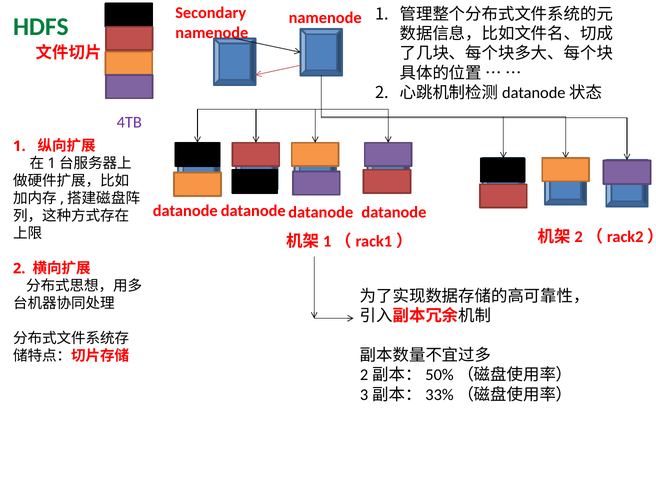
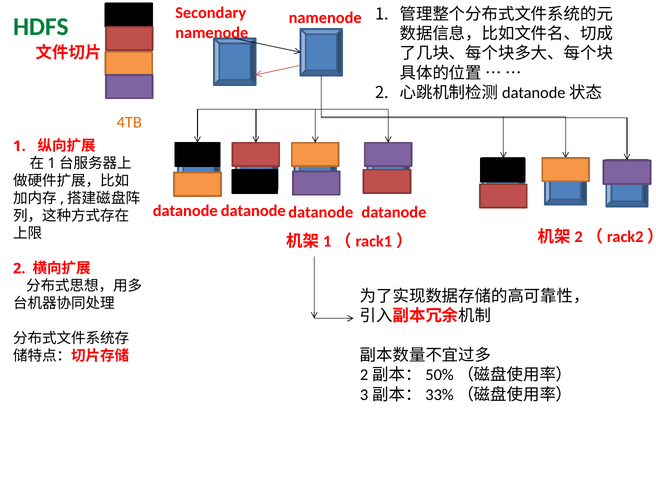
4TB colour: purple -> orange
